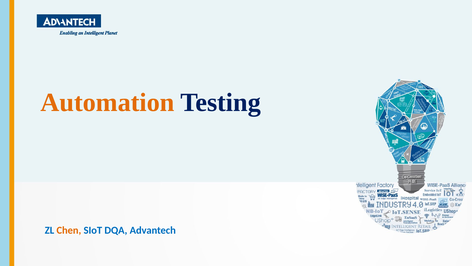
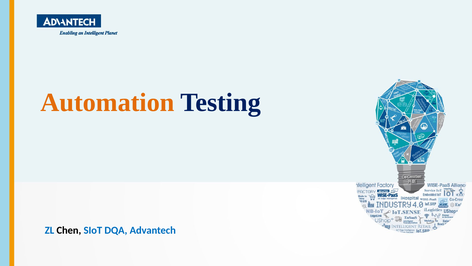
Chen colour: orange -> black
